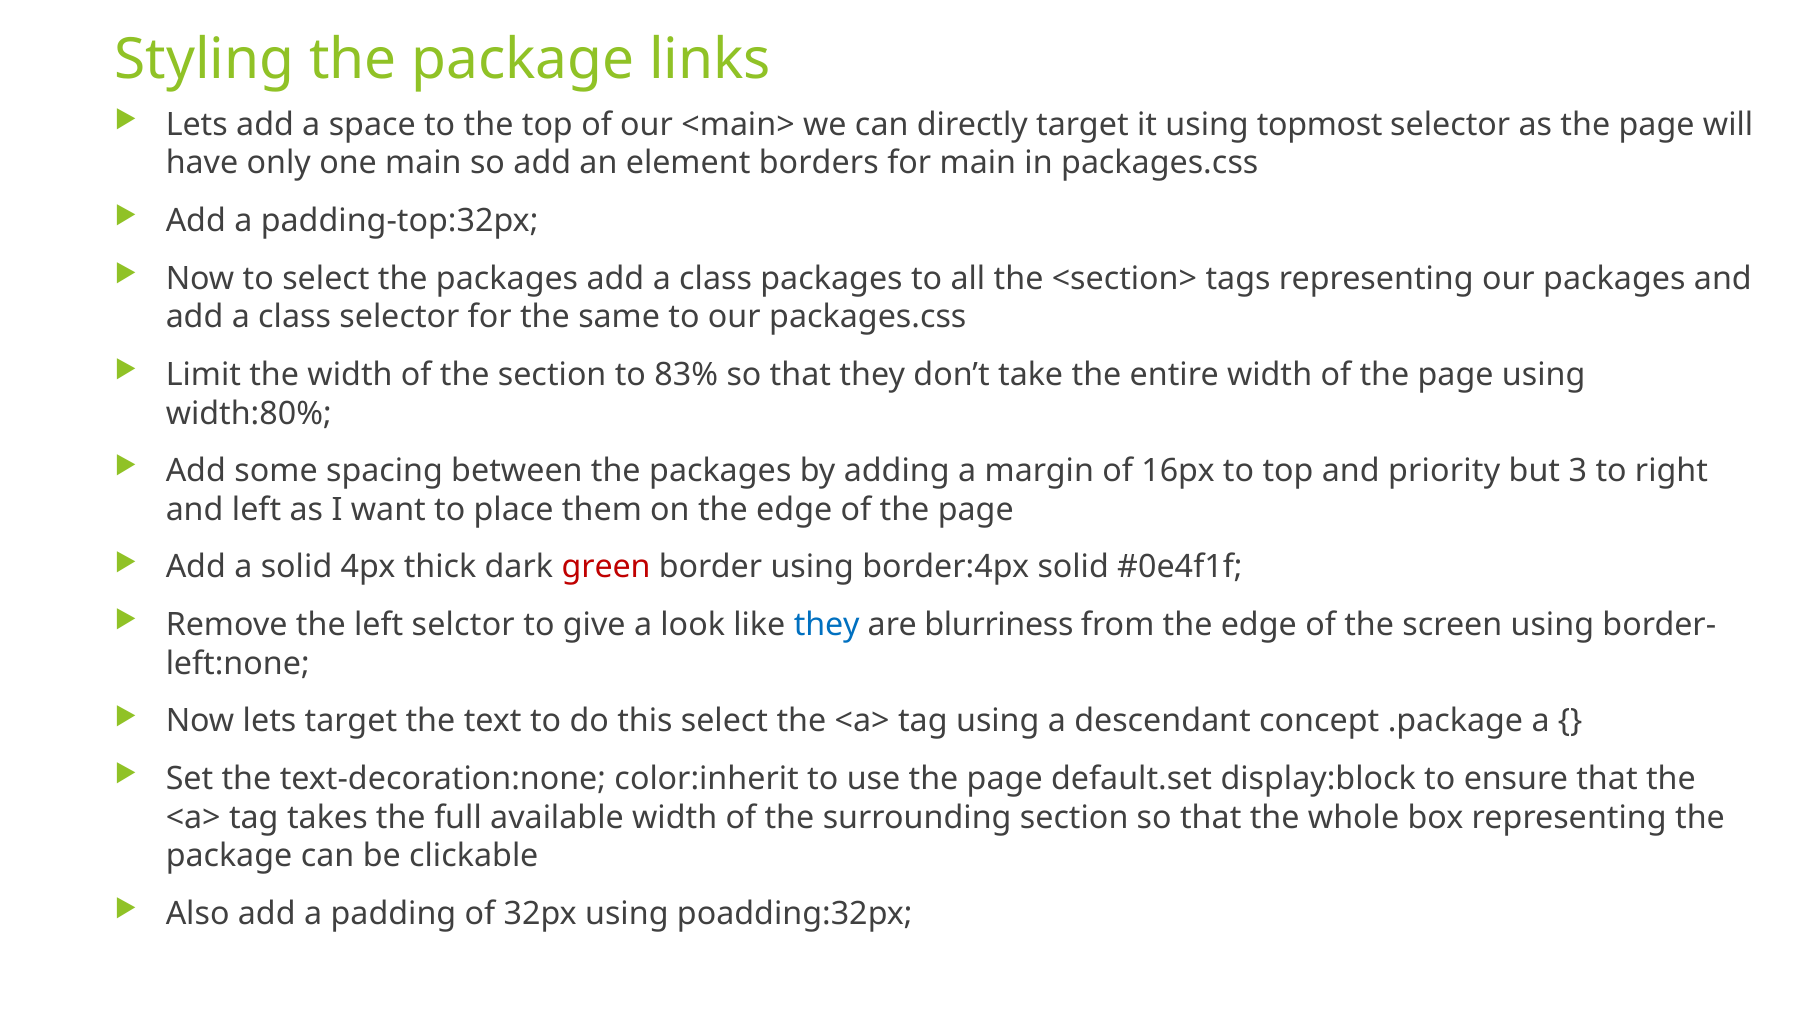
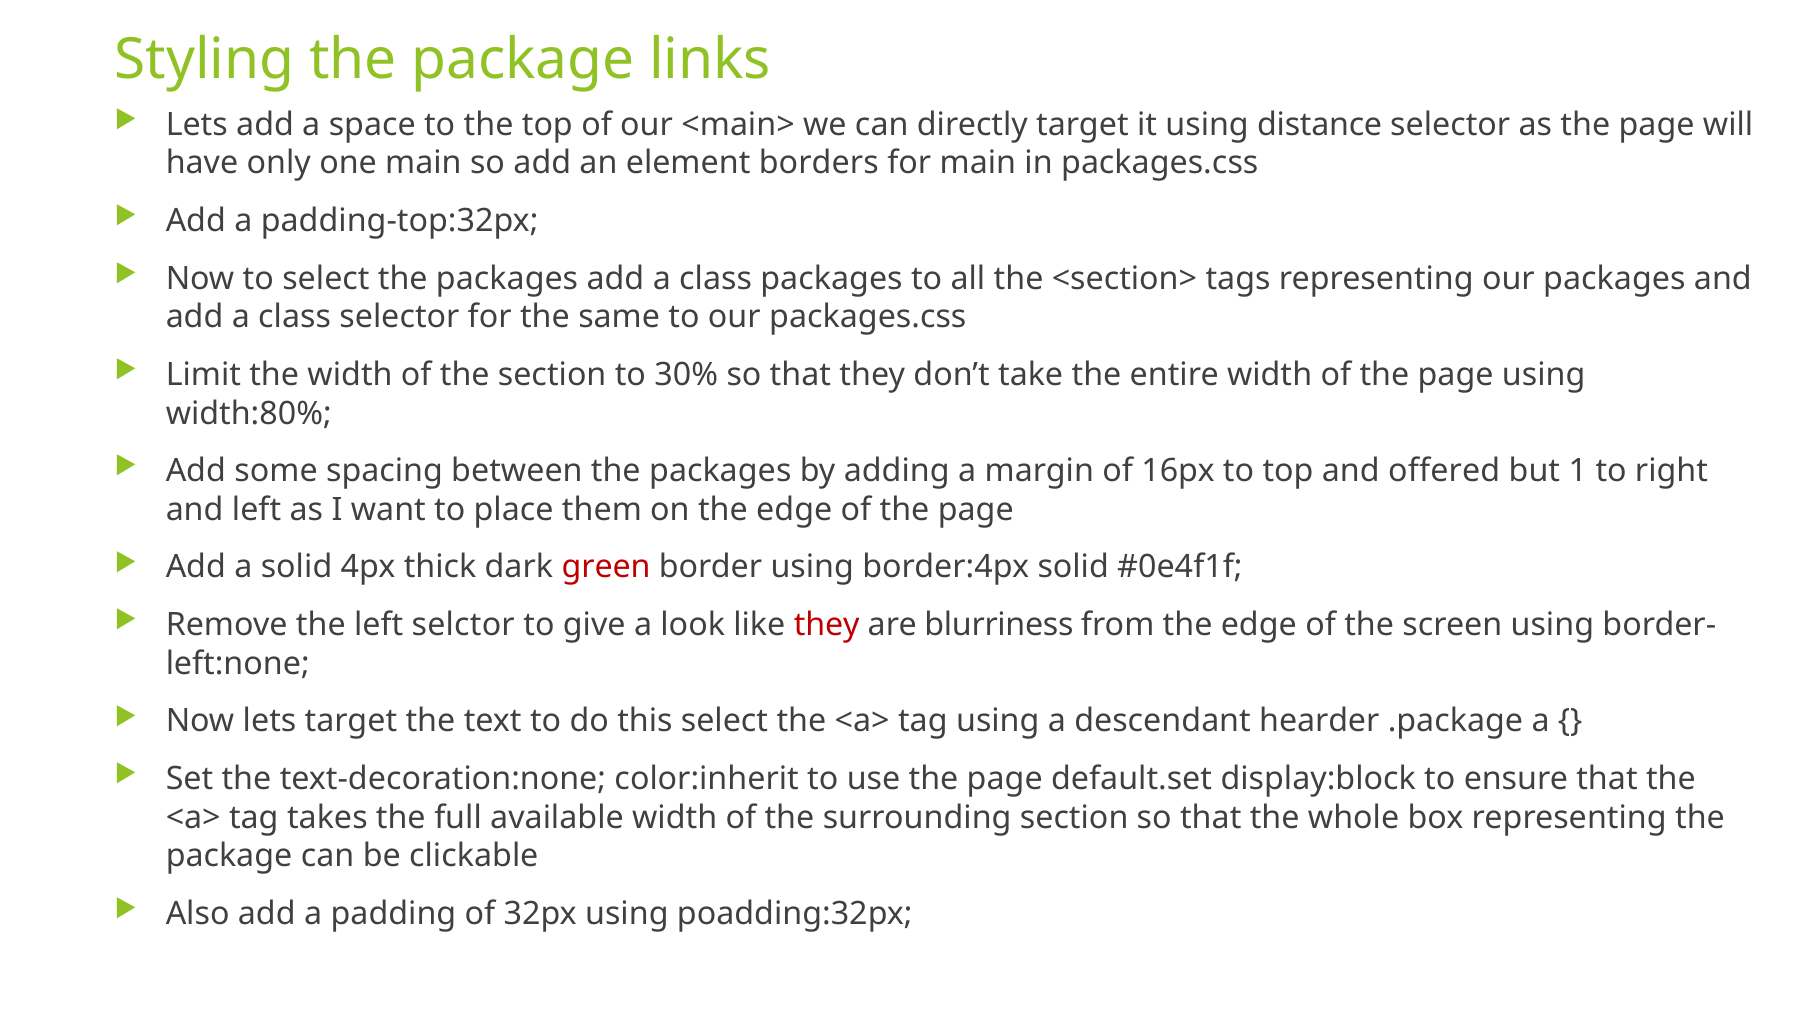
topmost: topmost -> distance
83%: 83% -> 30%
priority: priority -> offered
3: 3 -> 1
they at (827, 625) colour: blue -> red
concept: concept -> hearder
